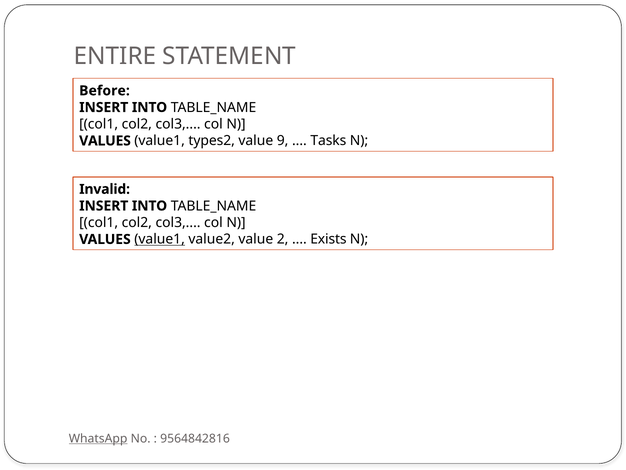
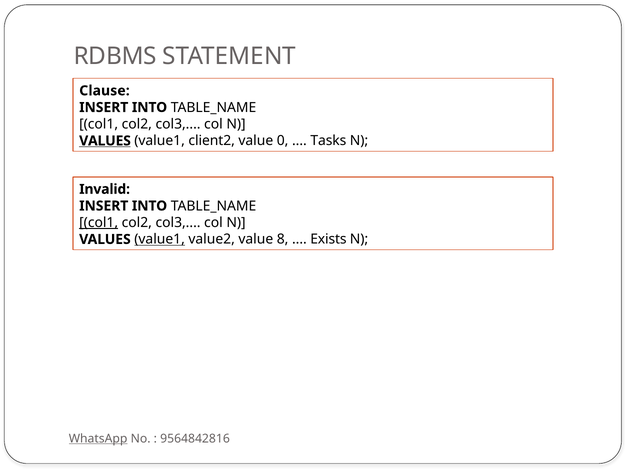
ENTIRE: ENTIRE -> RDBMS
Before: Before -> Clause
VALUES at (105, 141) underline: none -> present
types2: types2 -> client2
9: 9 -> 0
col1 at (99, 222) underline: none -> present
2: 2 -> 8
